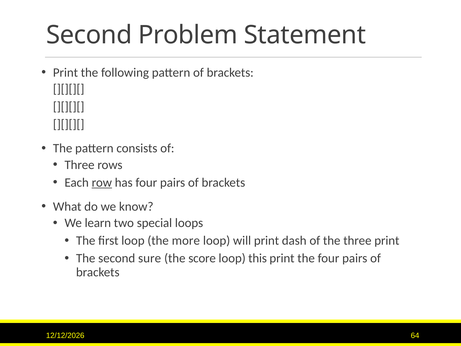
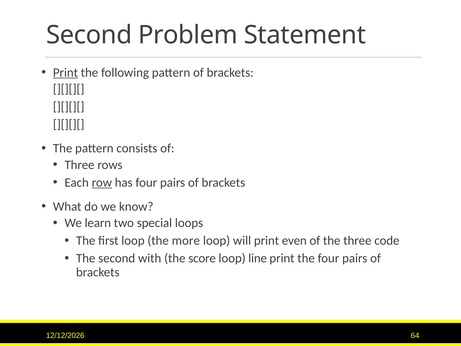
Print at (65, 72) underline: none -> present
dash: dash -> even
three print: print -> code
sure: sure -> with
this: this -> line
